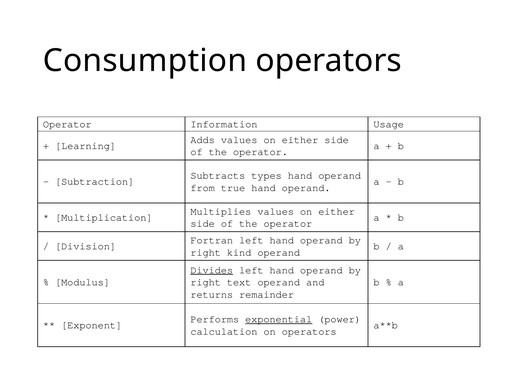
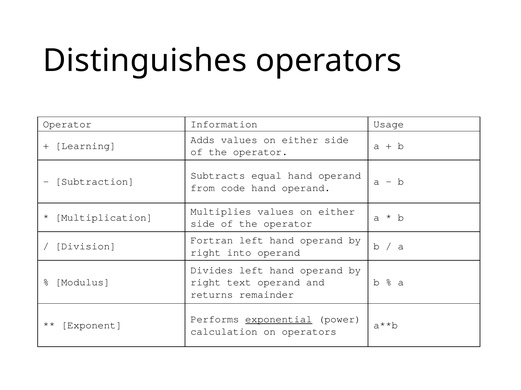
Consumption: Consumption -> Distinguishes
types: types -> equal
true: true -> code
kind: kind -> into
Divides underline: present -> none
